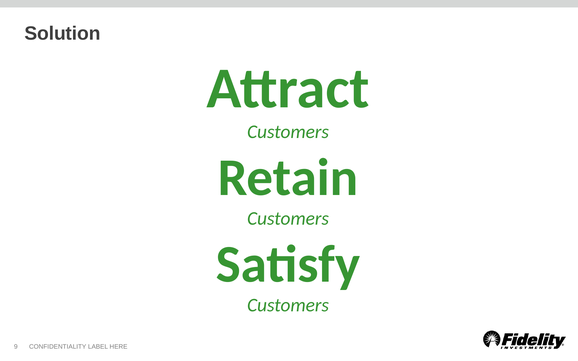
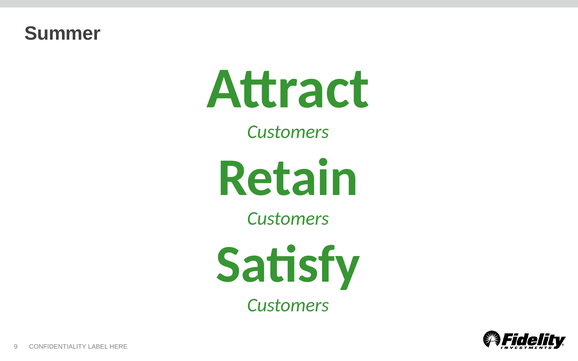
Solution: Solution -> Summer
